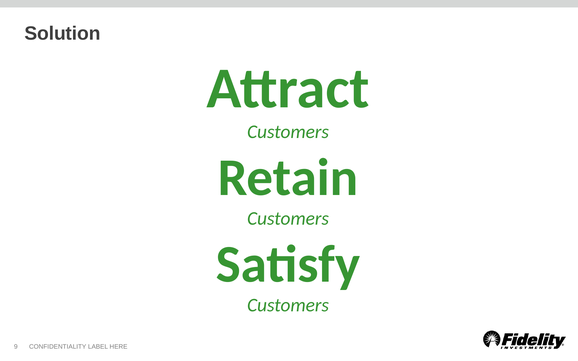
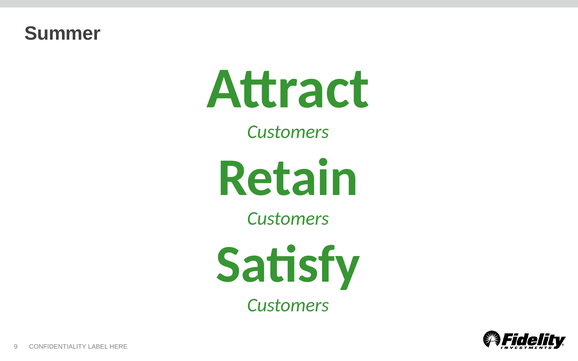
Solution: Solution -> Summer
